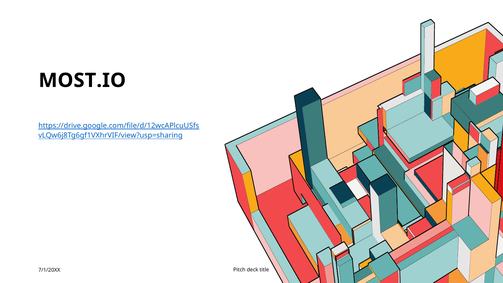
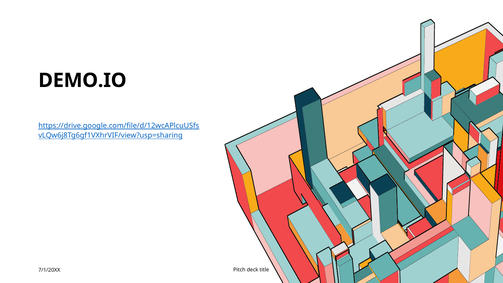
MOST.IO: MOST.IO -> DEMO.IO
